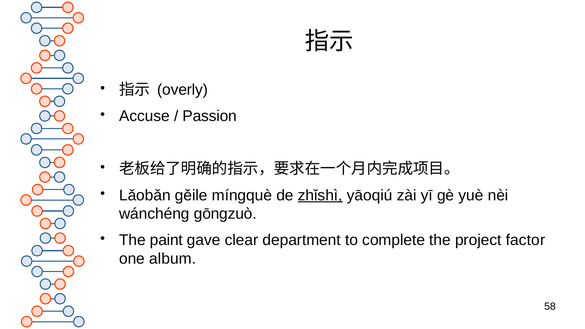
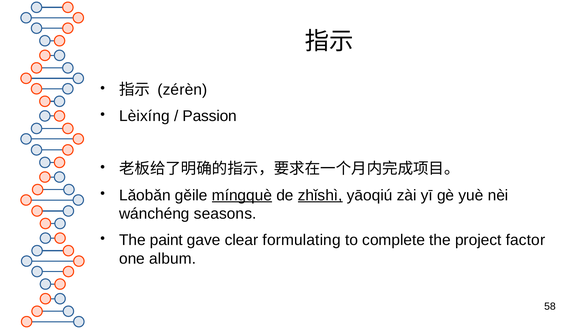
overly: overly -> zérèn
Accuse: Accuse -> Lèixíng
míngquè underline: none -> present
gōngzuò: gōngzuò -> seasons
department: department -> formulating
